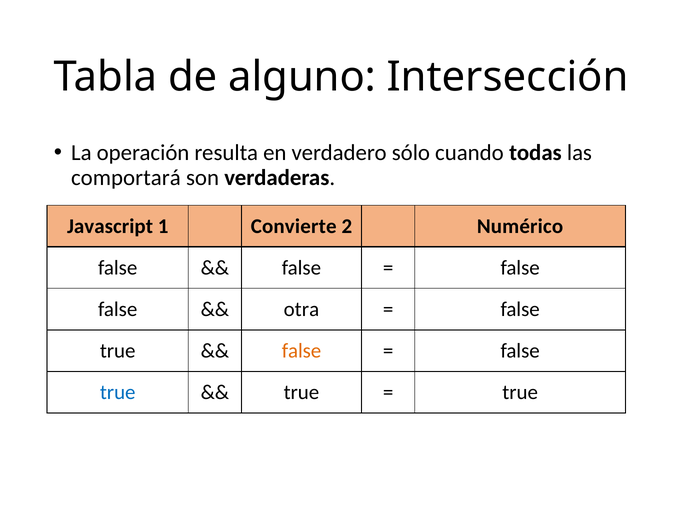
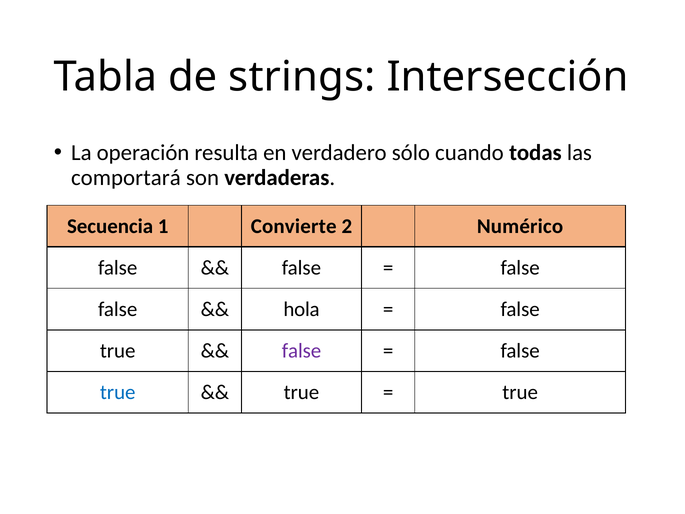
alguno: alguno -> strings
Javascript: Javascript -> Secuencia
otra: otra -> hola
false at (301, 351) colour: orange -> purple
